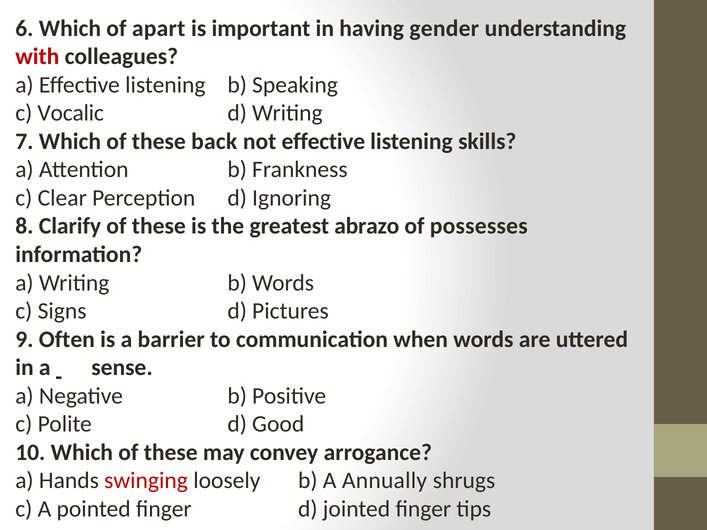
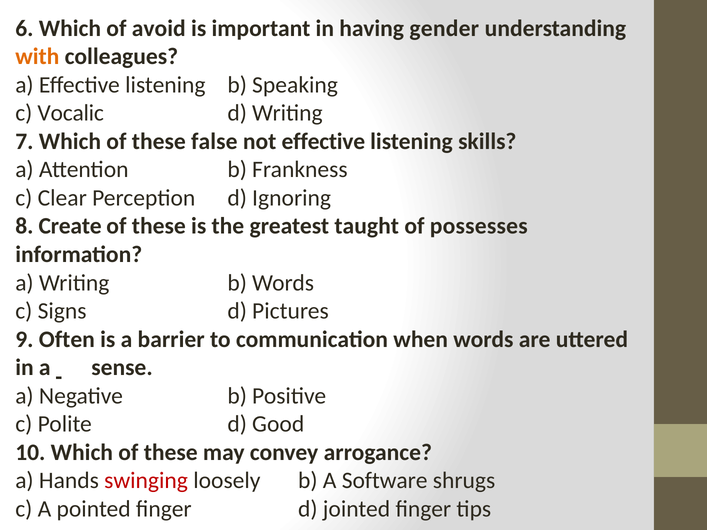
apart: apart -> avoid
with colour: red -> orange
back: back -> false
Clarify: Clarify -> Create
abrazo: abrazo -> taught
Annually: Annually -> Software
